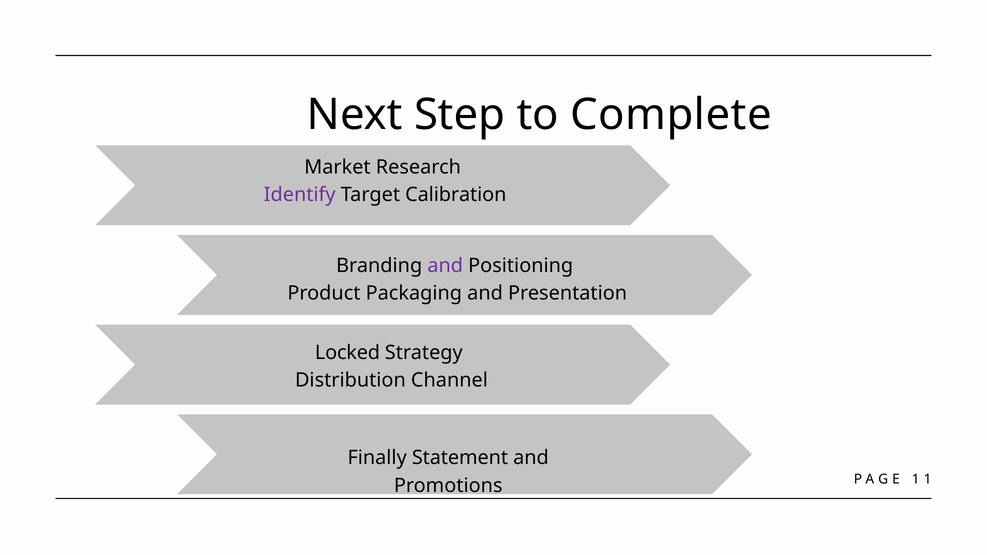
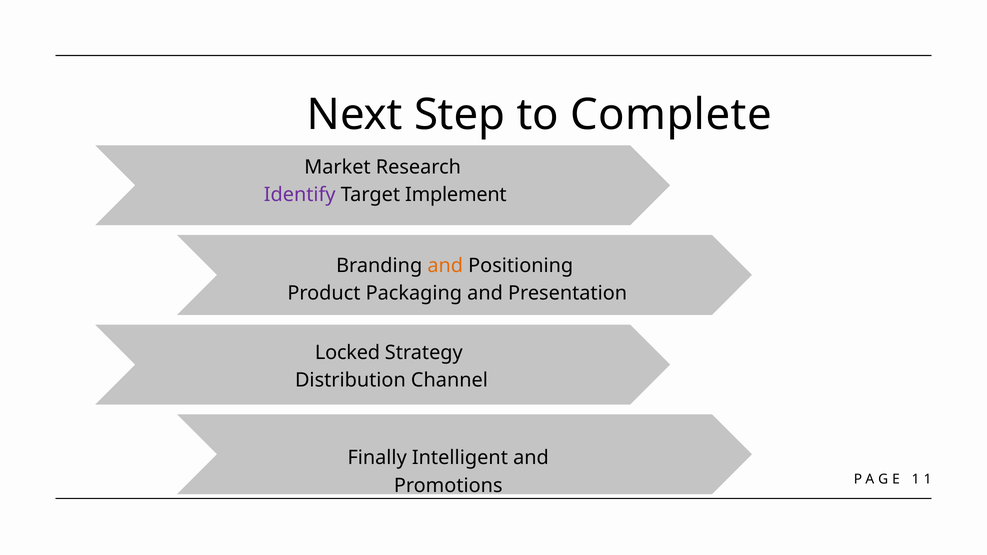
Calibration: Calibration -> Implement
and at (445, 266) colour: purple -> orange
Statement: Statement -> Intelligent
